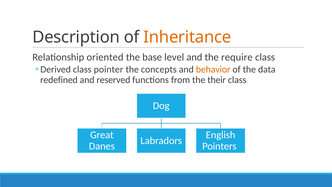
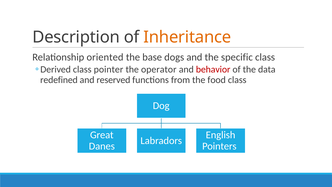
level: level -> dogs
require: require -> specific
concepts: concepts -> operator
behavior colour: orange -> red
their: their -> food
